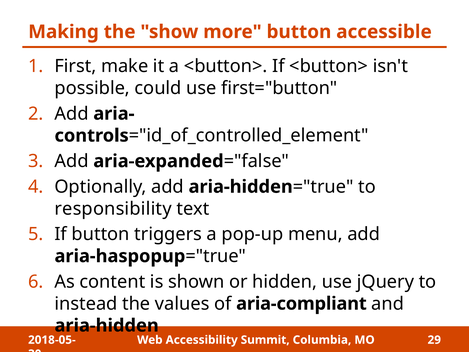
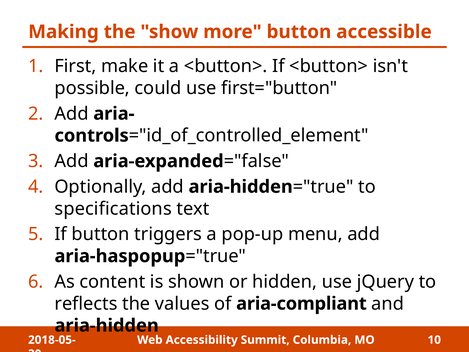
responsibility: responsibility -> specifications
instead: instead -> reflects
29: 29 -> 10
